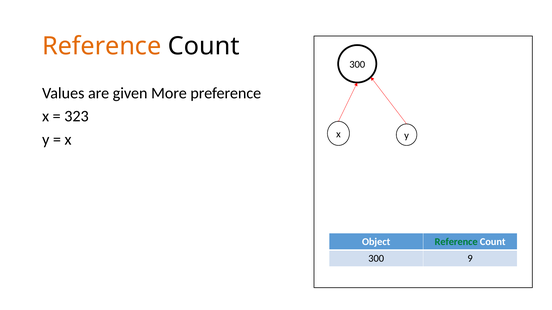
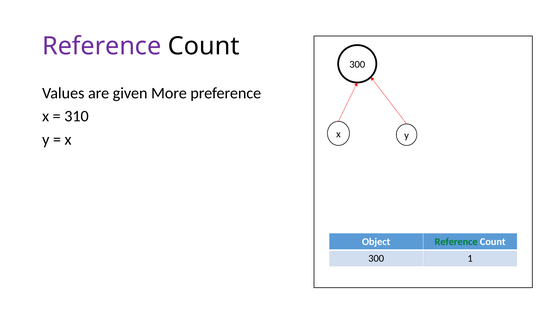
Reference at (102, 46) colour: orange -> purple
323: 323 -> 310
9: 9 -> 1
